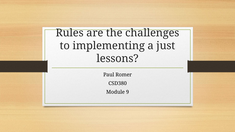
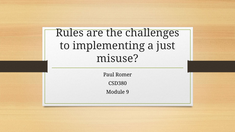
lessons: lessons -> misuse
